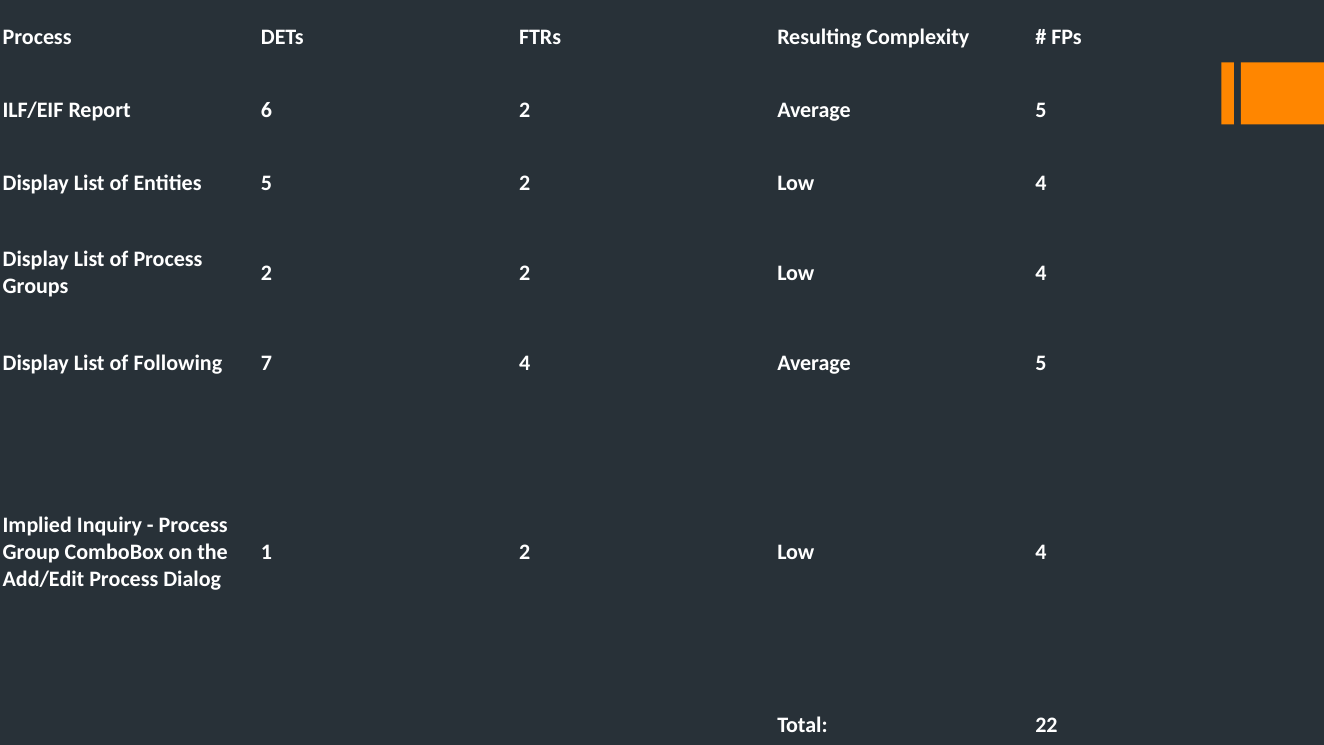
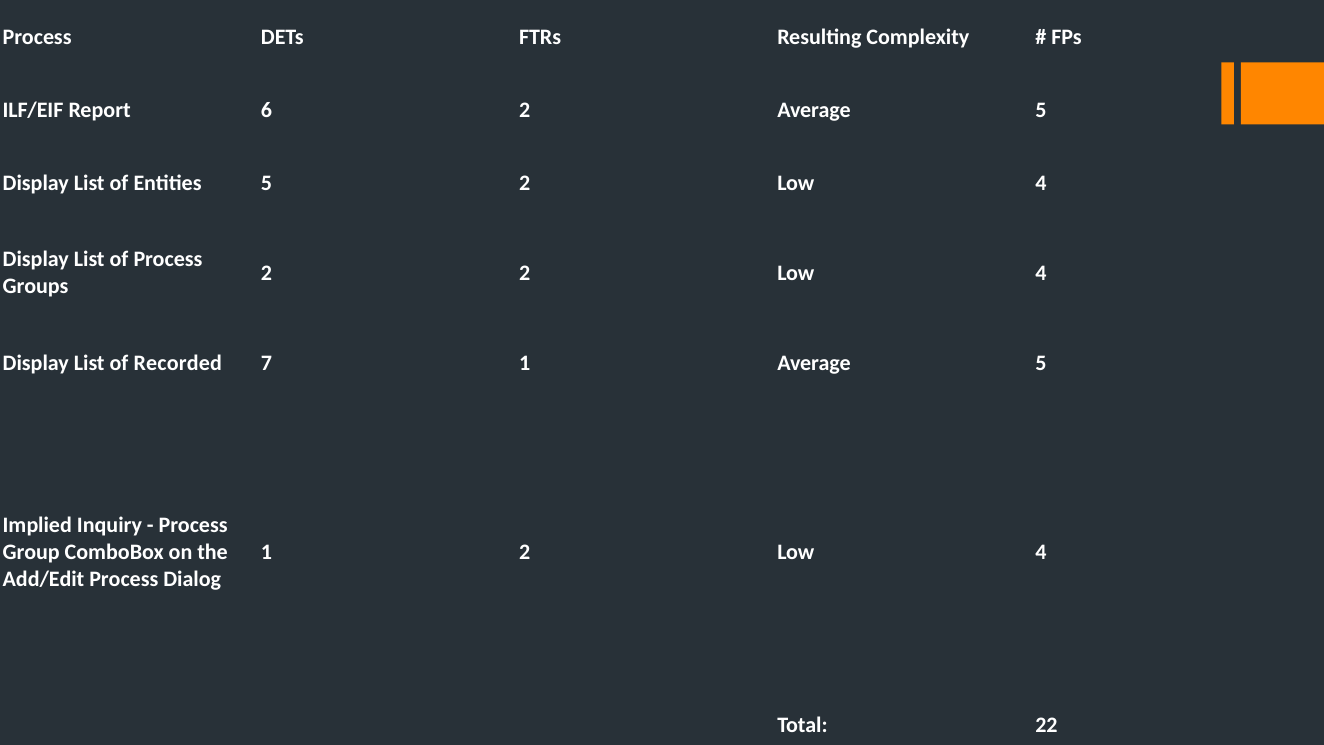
Following: Following -> Recorded
7 4: 4 -> 1
